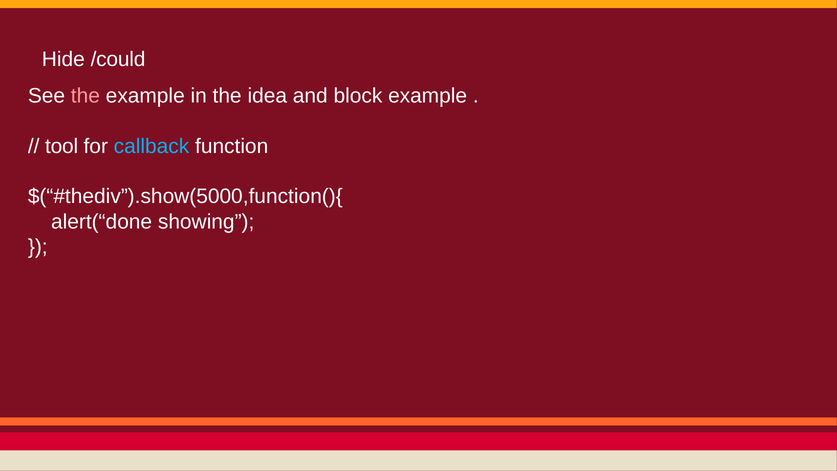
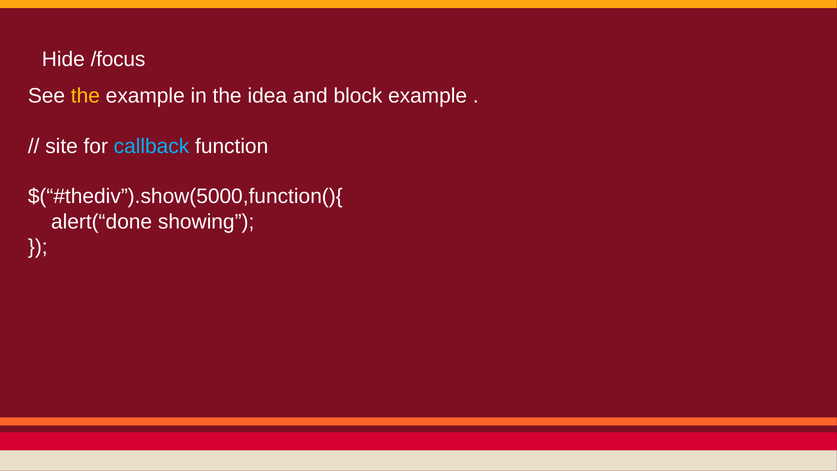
/could: /could -> /focus
the at (85, 96) colour: pink -> yellow
tool: tool -> site
